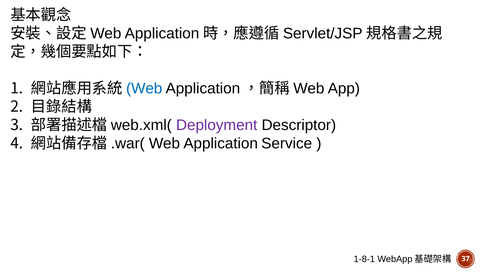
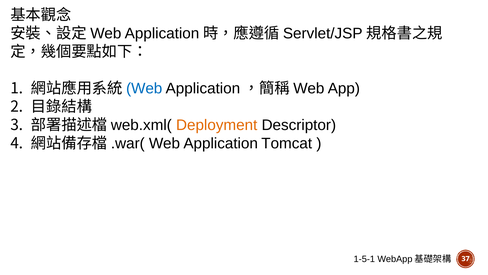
Deployment colour: purple -> orange
Service: Service -> Tomcat
1-8-1: 1-8-1 -> 1-5-1
